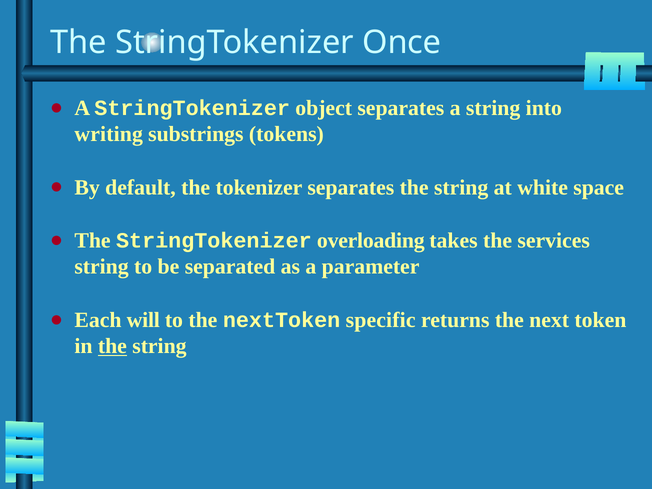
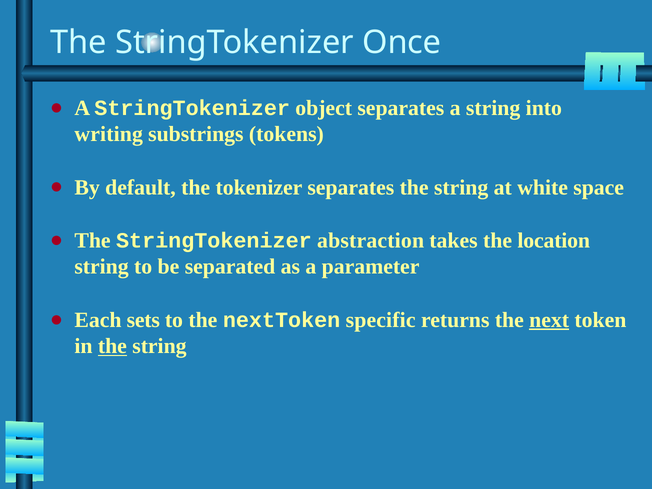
overloading: overloading -> abstraction
services: services -> location
will: will -> sets
next underline: none -> present
